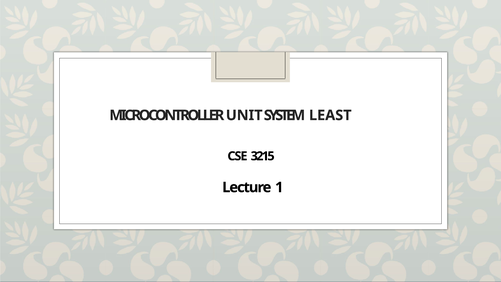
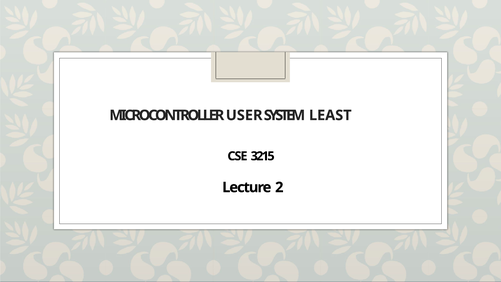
UNIT: UNIT -> USER
1: 1 -> 2
